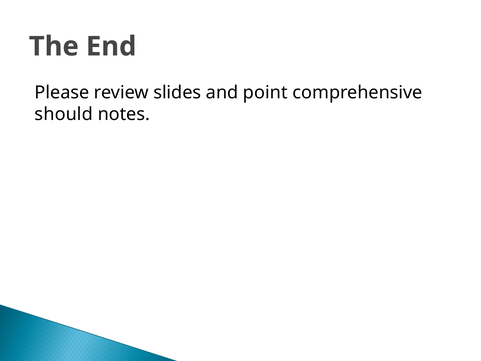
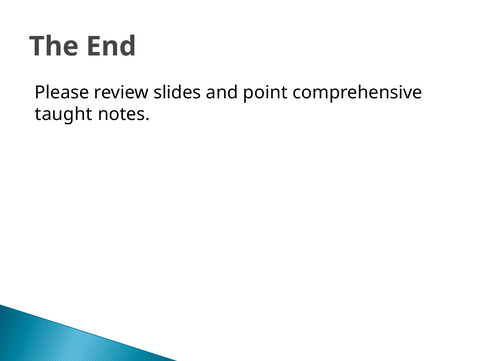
should: should -> taught
